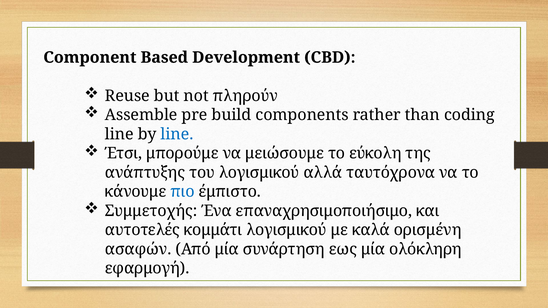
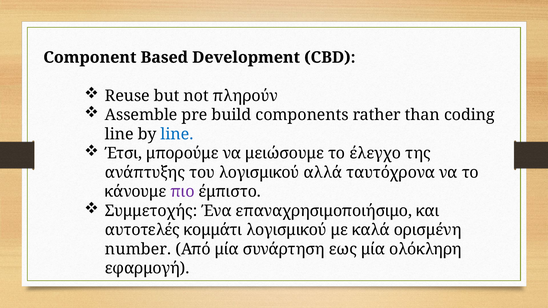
εύκολη: εύκολη -> έλεγχο
πιο colour: blue -> purple
ασαφών: ασαφών -> number
